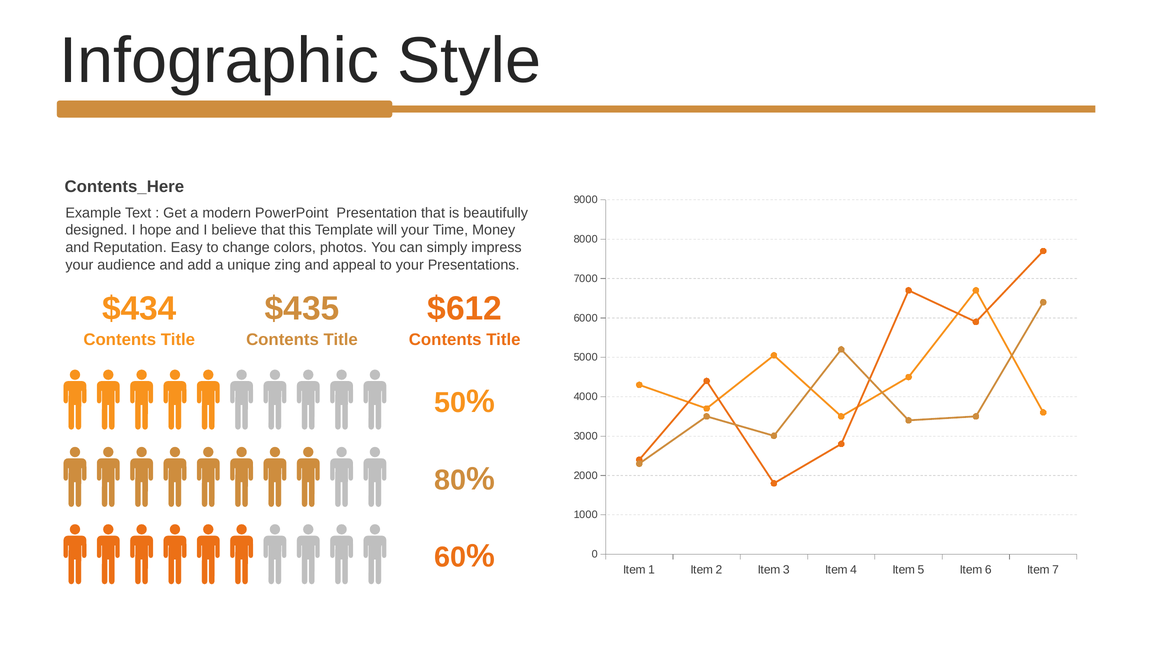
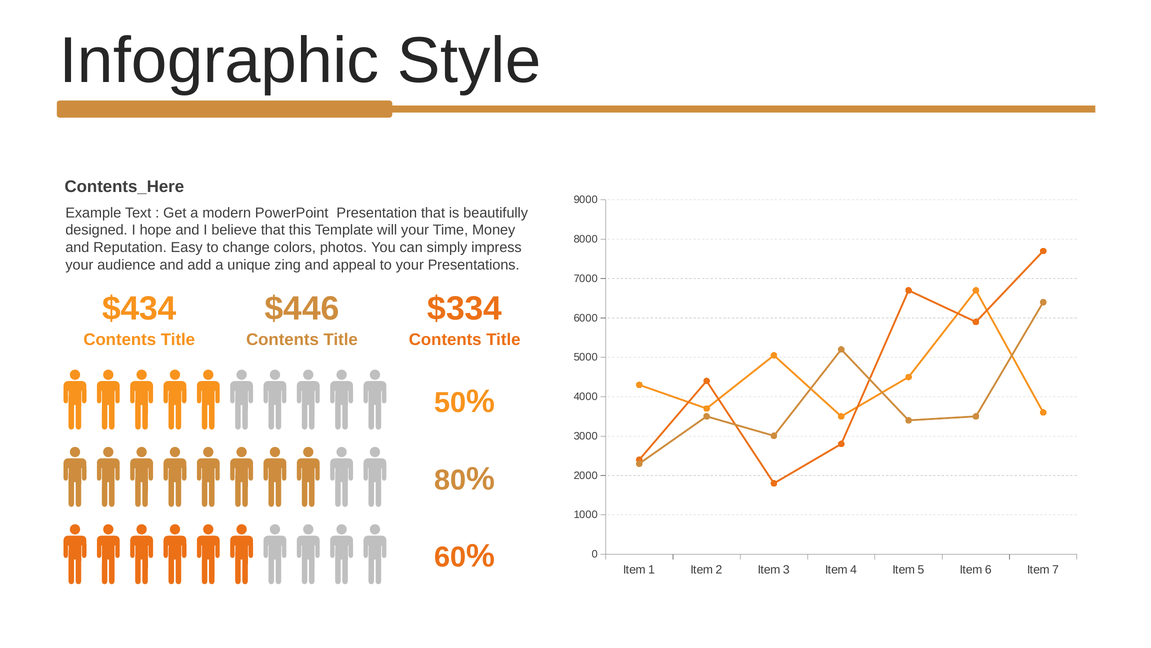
$435: $435 -> $446
$612: $612 -> $334
